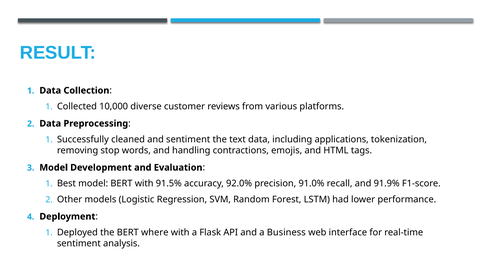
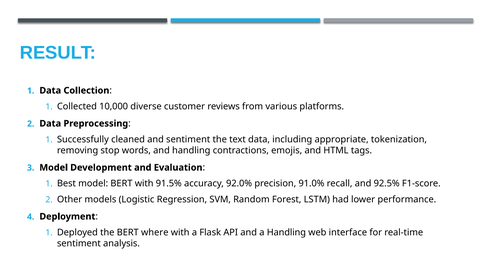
applications: applications -> appropriate
91.9%: 91.9% -> 92.5%
a Business: Business -> Handling
